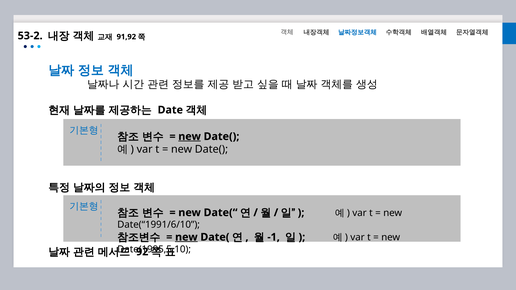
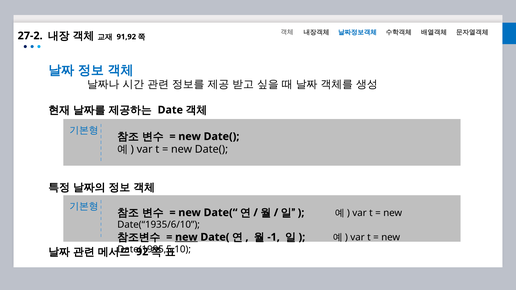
53-2: 53-2 -> 27-2
new at (190, 137) underline: present -> none
Date(“1991/6/10: Date(“1991/6/10 -> Date(“1935/6/10
